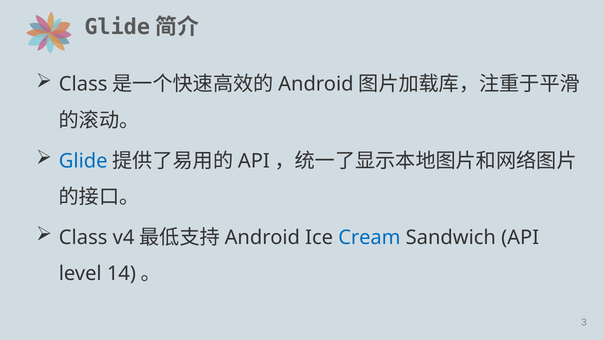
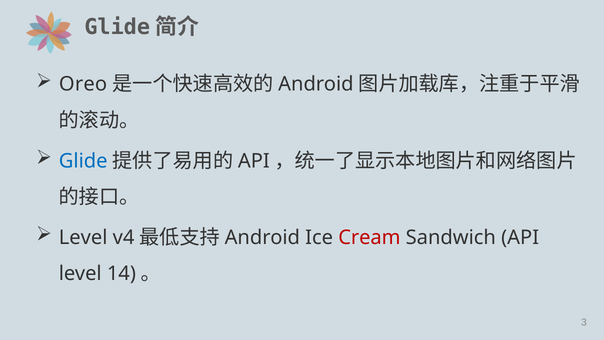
Class at (83, 84): Class -> Oreo
Class at (83, 237): Class -> Level
Cream colour: blue -> red
